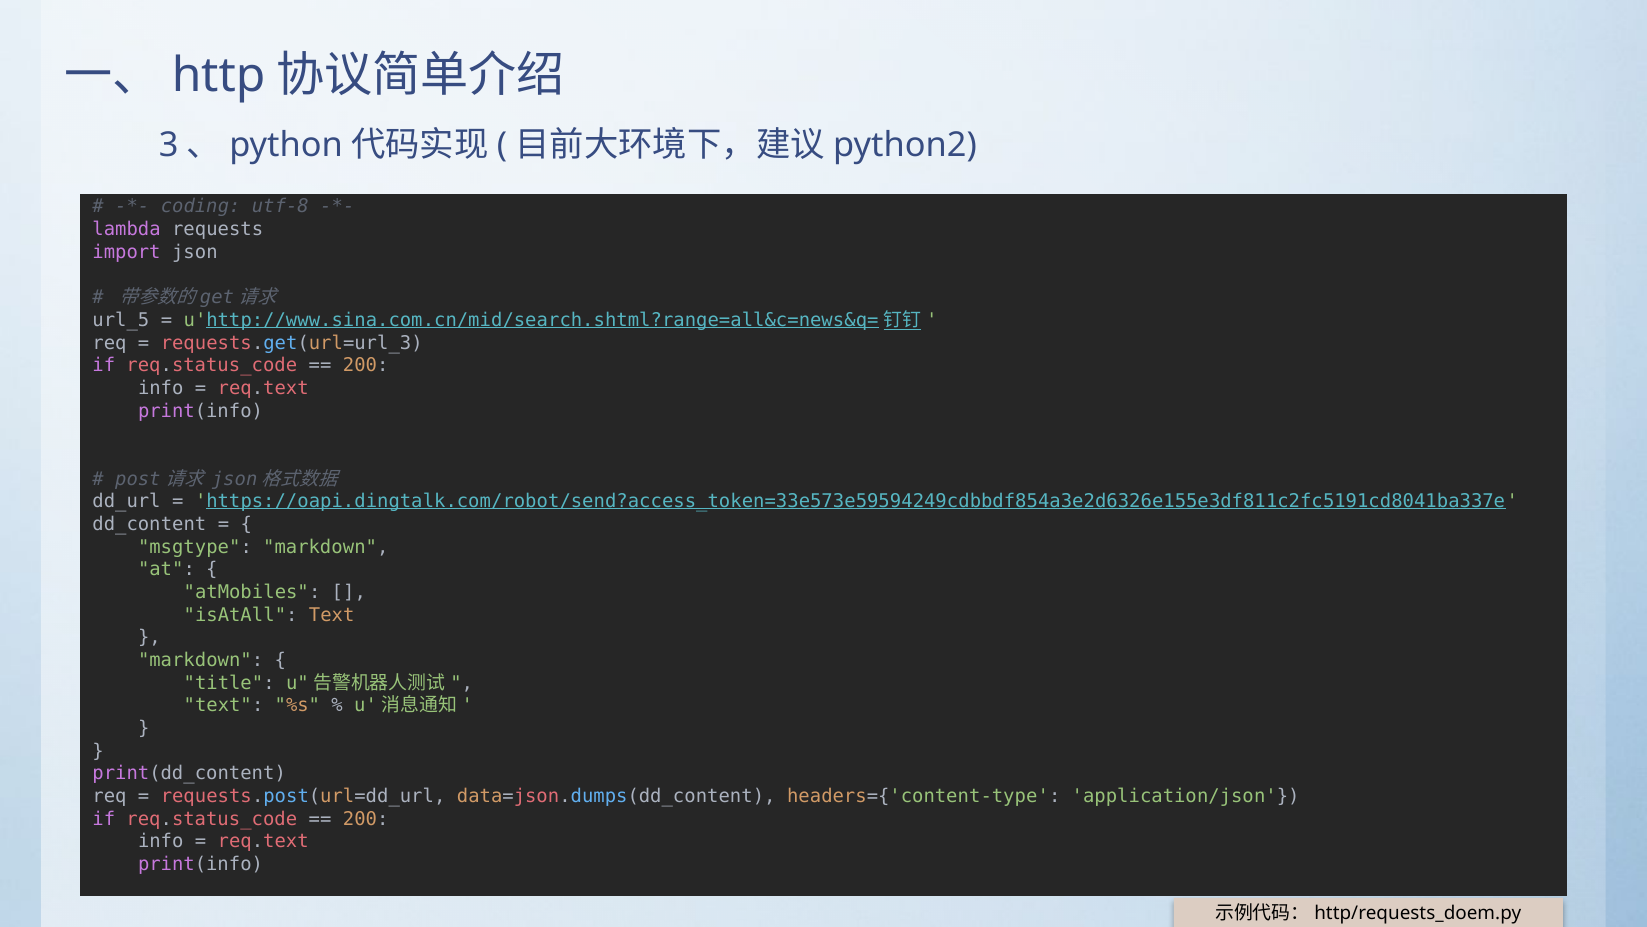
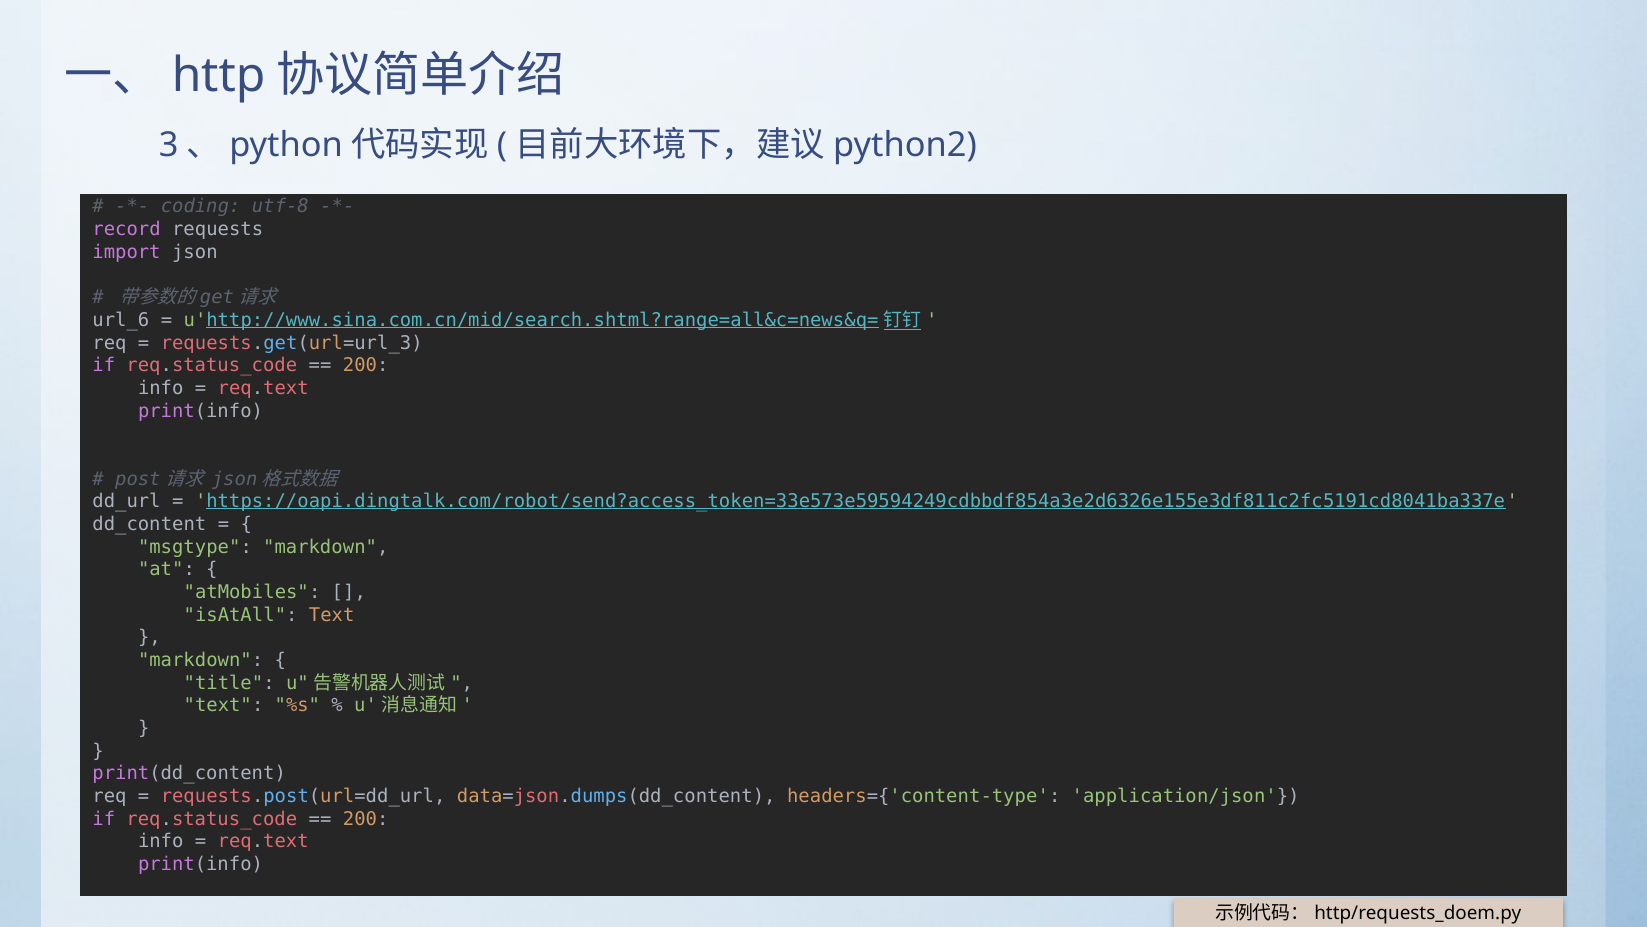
lambda: lambda -> record
url_5: url_5 -> url_6
